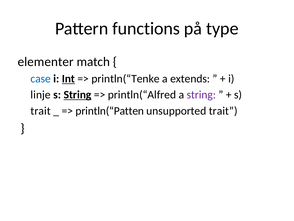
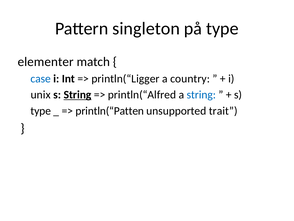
functions: functions -> singleton
Int underline: present -> none
println(“Tenke: println(“Tenke -> println(“Ligger
extends: extends -> country
linje: linje -> unix
string at (201, 95) colour: purple -> blue
trait at (41, 111): trait -> type
